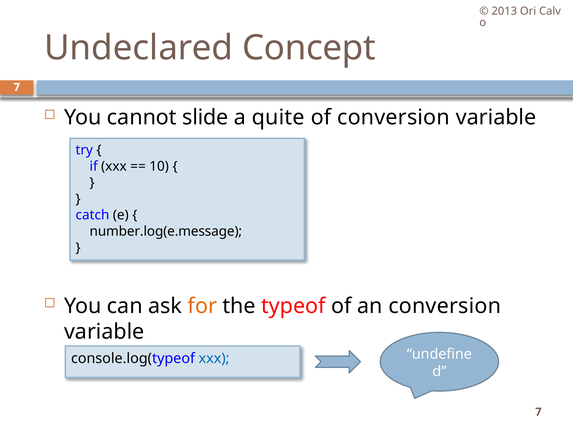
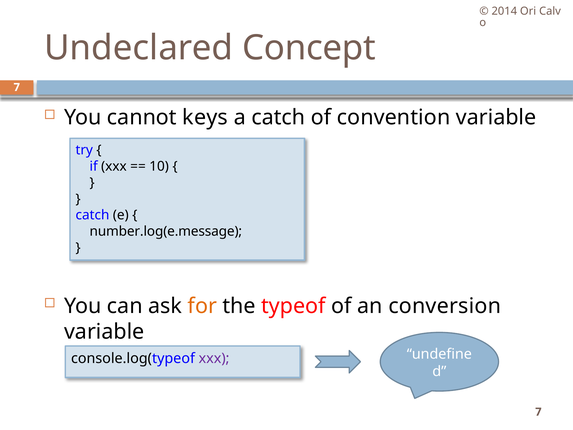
2013: 2013 -> 2014
slide: slide -> keys
a quite: quite -> catch
of conversion: conversion -> convention
xxx at (214, 358) colour: blue -> purple
